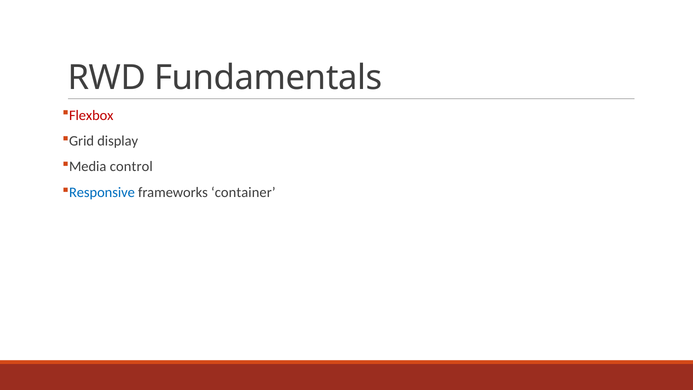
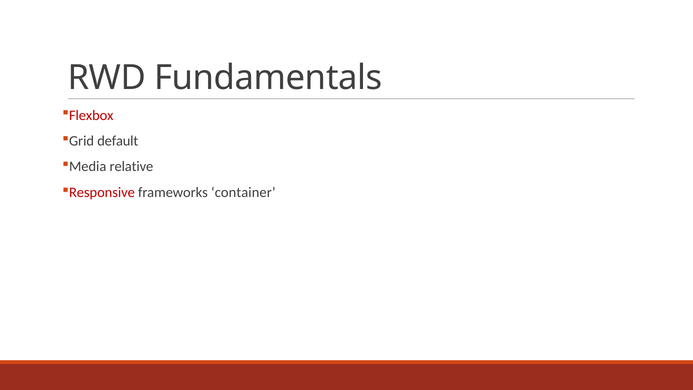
display: display -> default
control: control -> relative
Responsive colour: blue -> red
